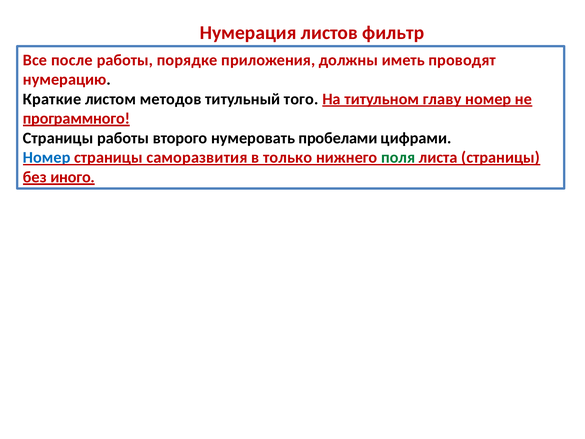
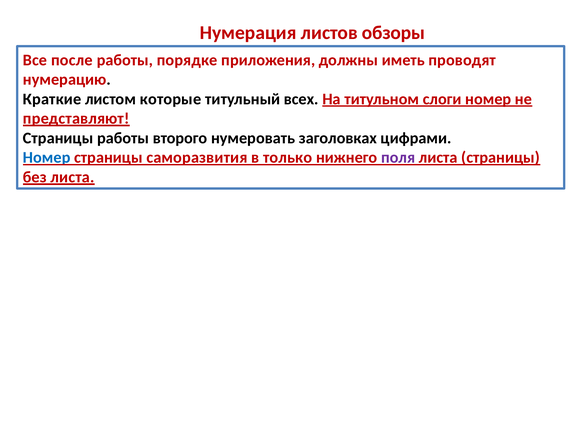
фильтр: фильтр -> обзоры
методов: методов -> которые
того: того -> всех
главу: главу -> слоги
программного: программного -> представляют
пробелами: пробелами -> заголовках
поля colour: green -> purple
без иного: иного -> листа
